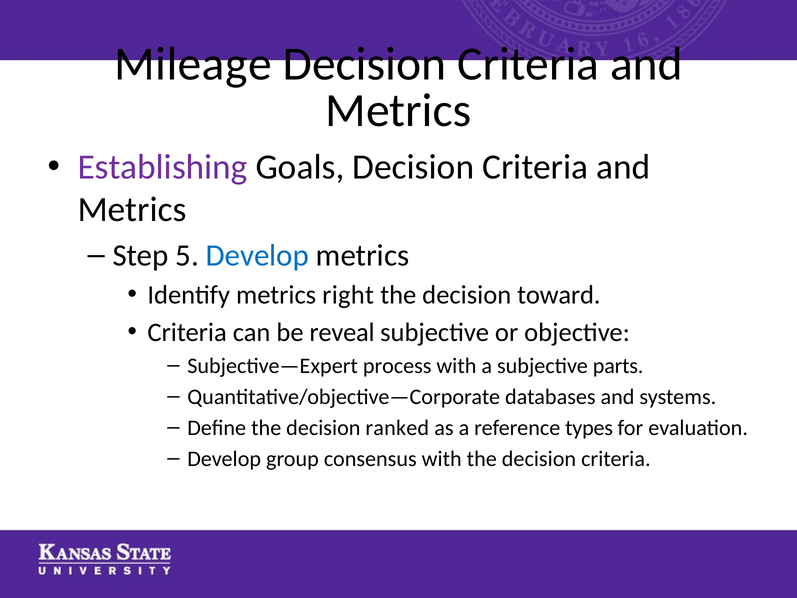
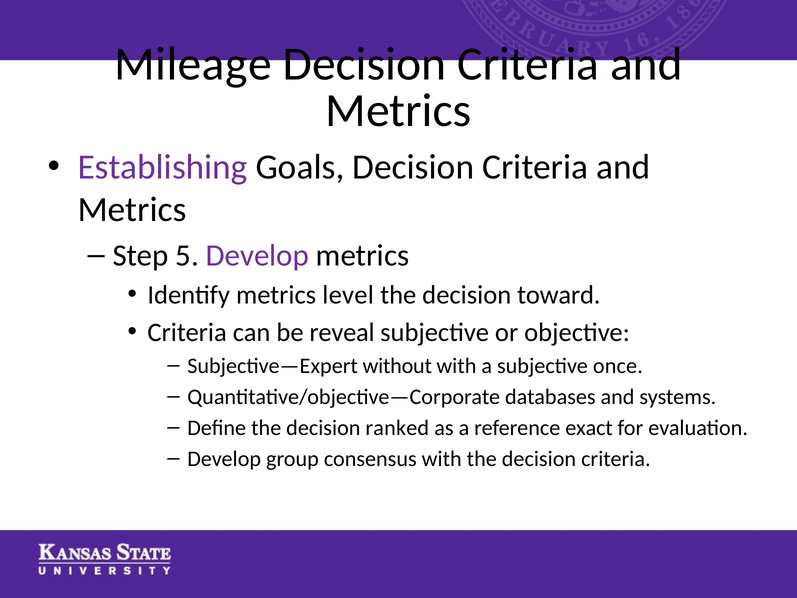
Develop at (257, 255) colour: blue -> purple
right: right -> level
process: process -> without
parts: parts -> once
types: types -> exact
